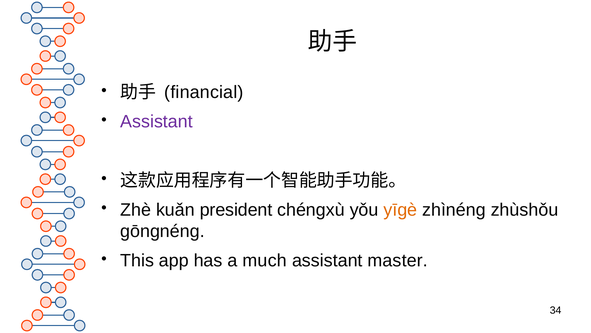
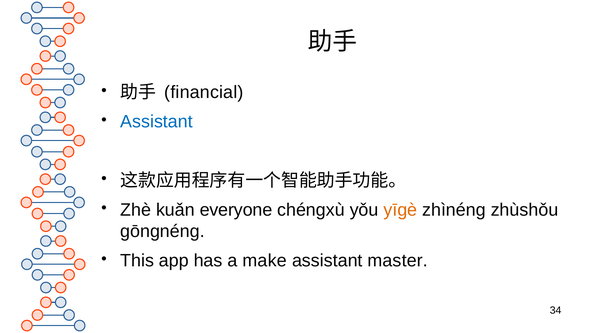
Assistant at (157, 122) colour: purple -> blue
president: president -> everyone
much: much -> make
